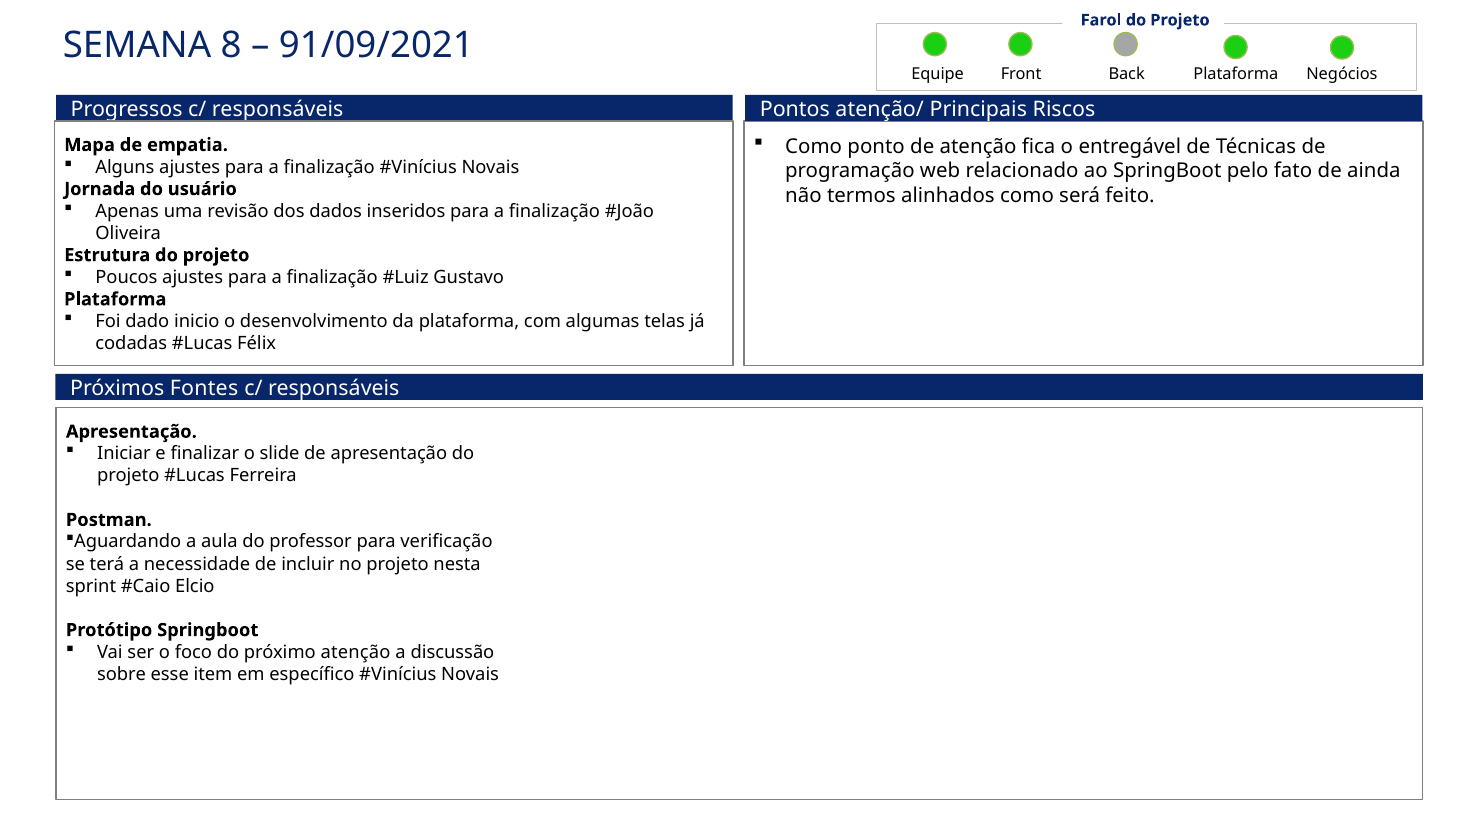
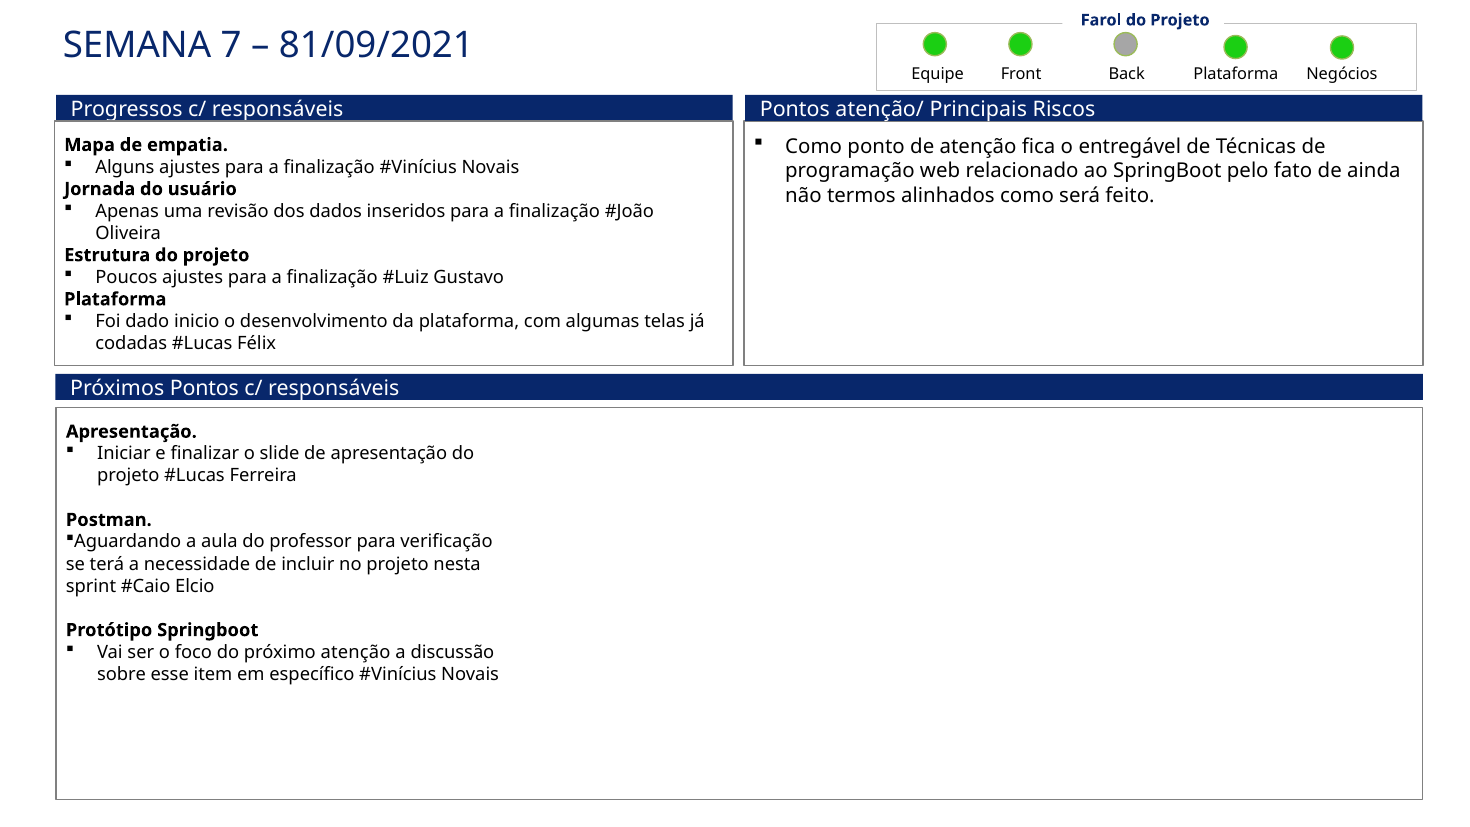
8: 8 -> 7
91/09/2021: 91/09/2021 -> 81/09/2021
Próximos Fontes: Fontes -> Pontos
